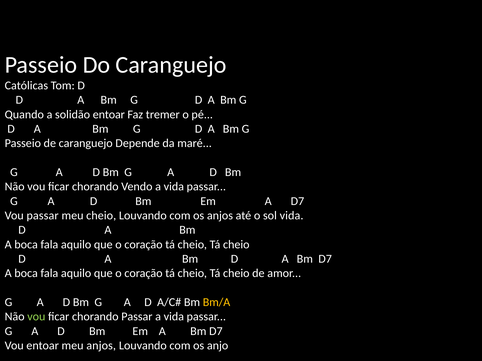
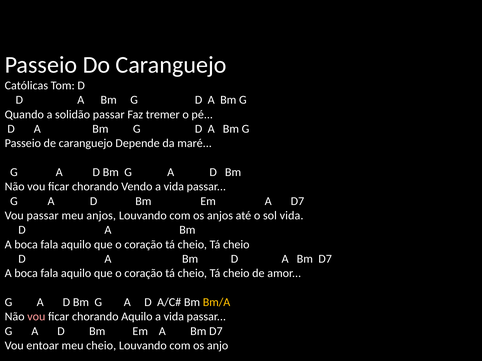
solidão entoar: entoar -> passar
meu cheio: cheio -> anjos
vou at (36, 317) colour: light green -> pink
chorando Passar: Passar -> Aquilo
meu anjos: anjos -> cheio
